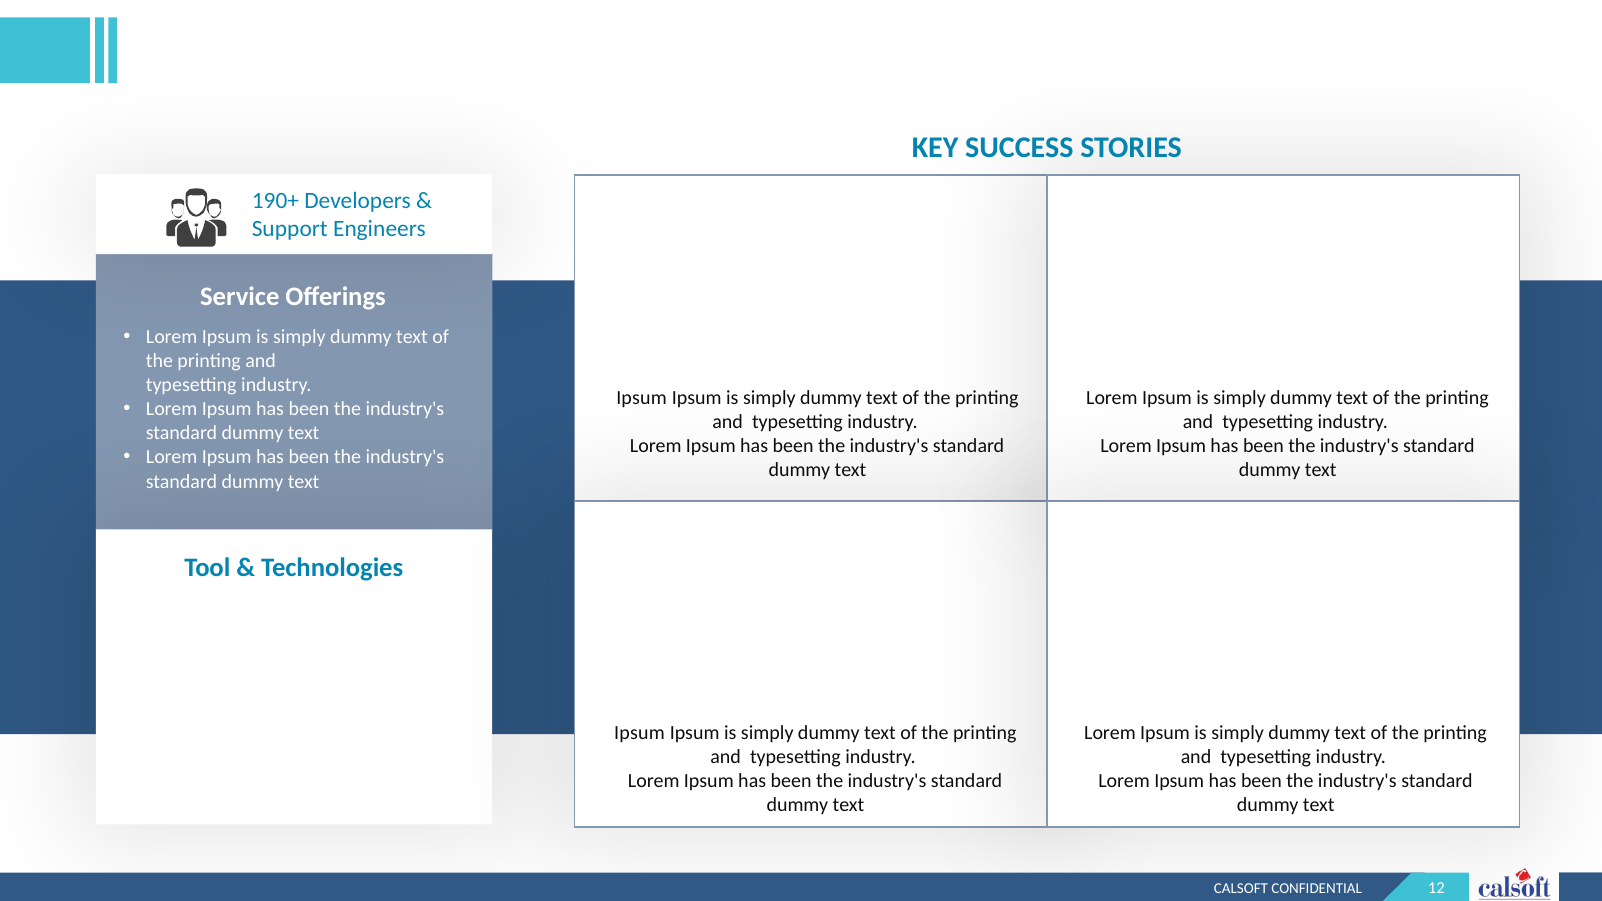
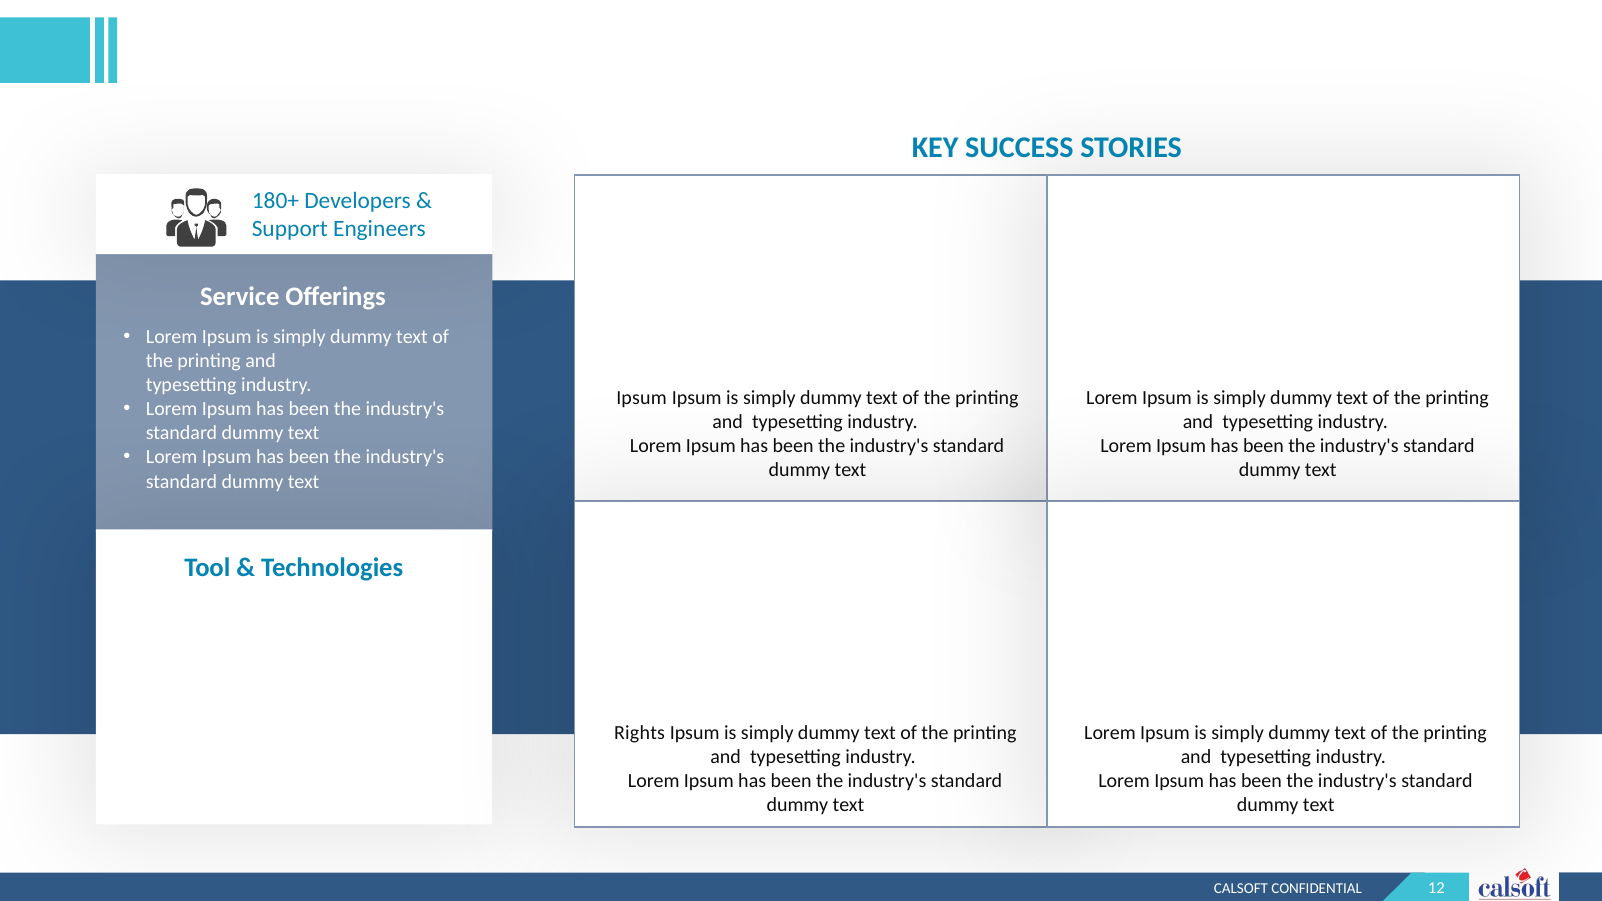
190+: 190+ -> 180+
Ipsum at (640, 733): Ipsum -> Rights
